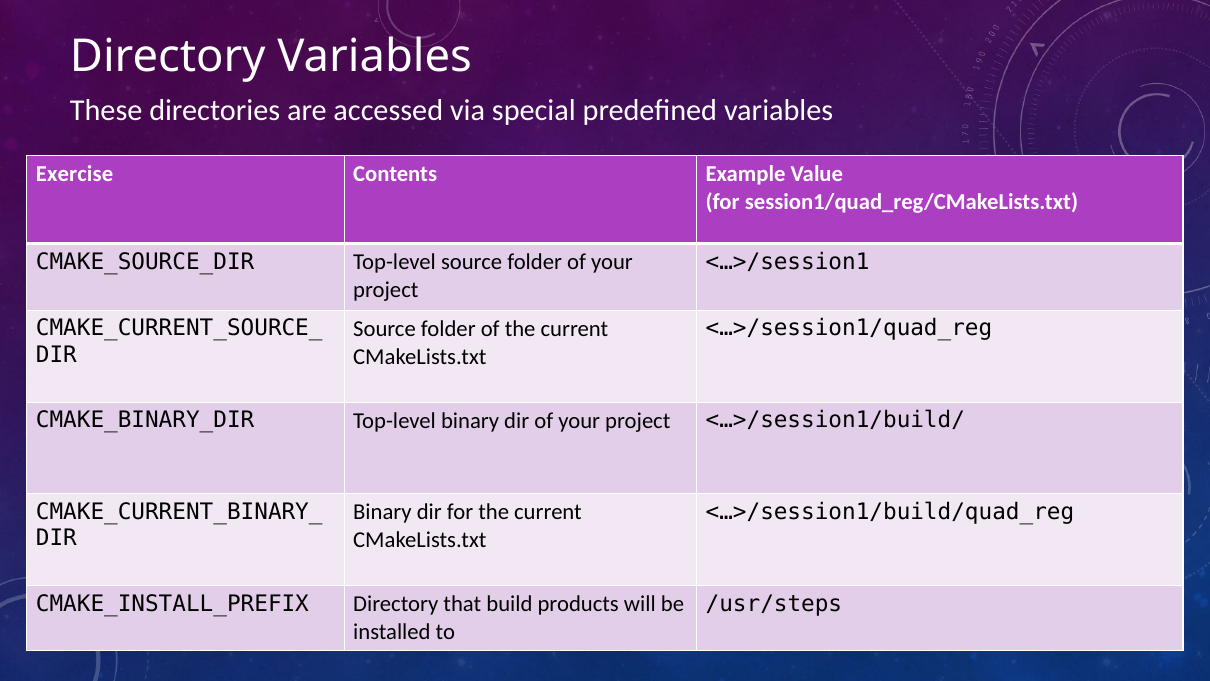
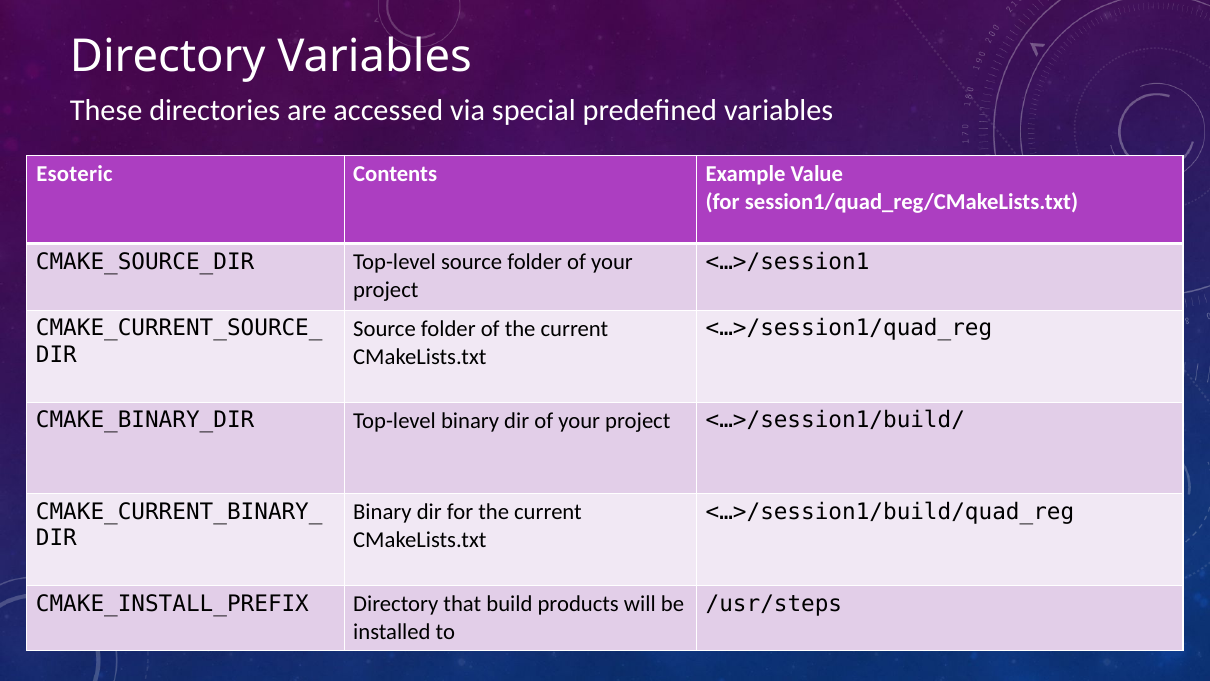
Exercise: Exercise -> Esoteric
